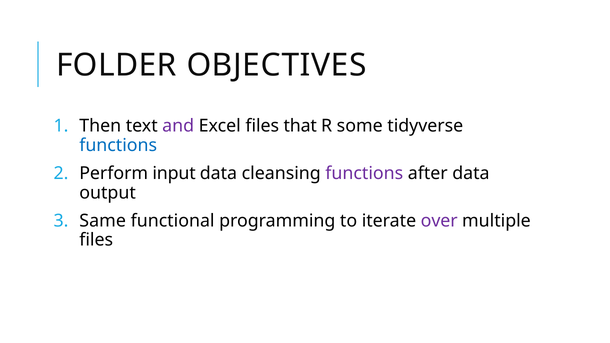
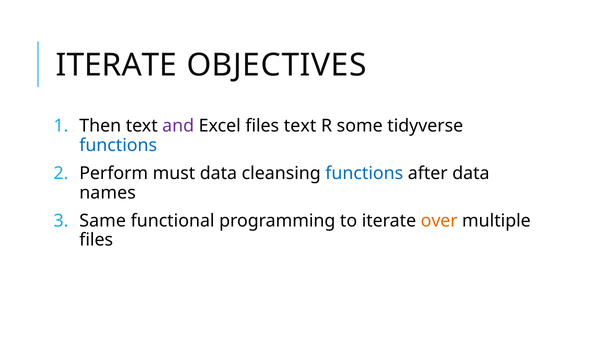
FOLDER at (116, 65): FOLDER -> ITERATE
files that: that -> text
input: input -> must
functions at (364, 174) colour: purple -> blue
output: output -> names
over colour: purple -> orange
